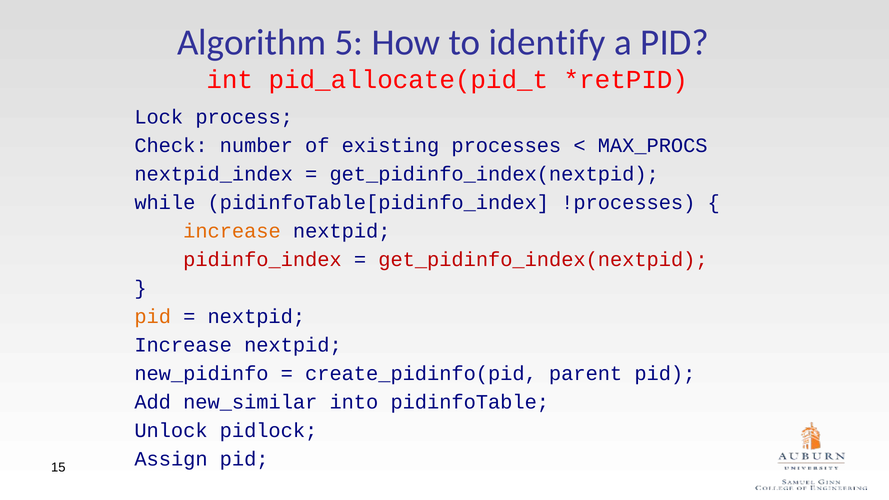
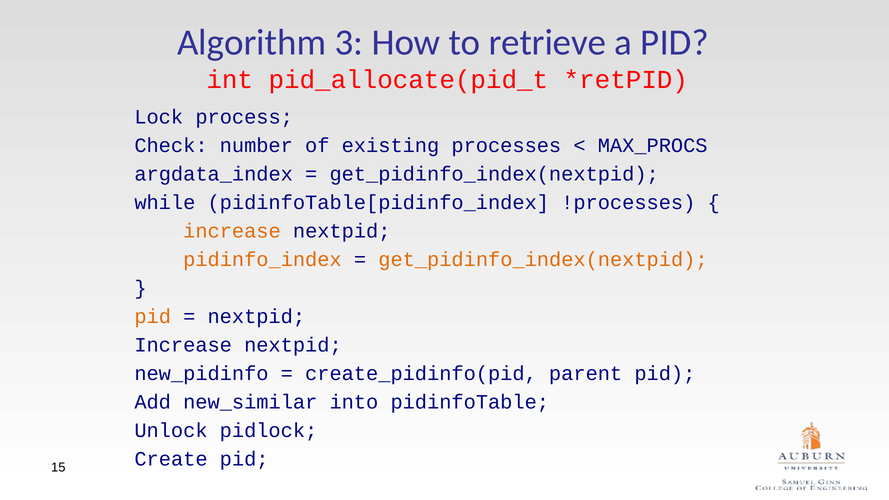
5: 5 -> 3
identify: identify -> retrieve
nextpid_index: nextpid_index -> argdata_index
pidinfo_index colour: red -> orange
get_pidinfo_index(nextpid at (543, 259) colour: red -> orange
Assign: Assign -> Create
